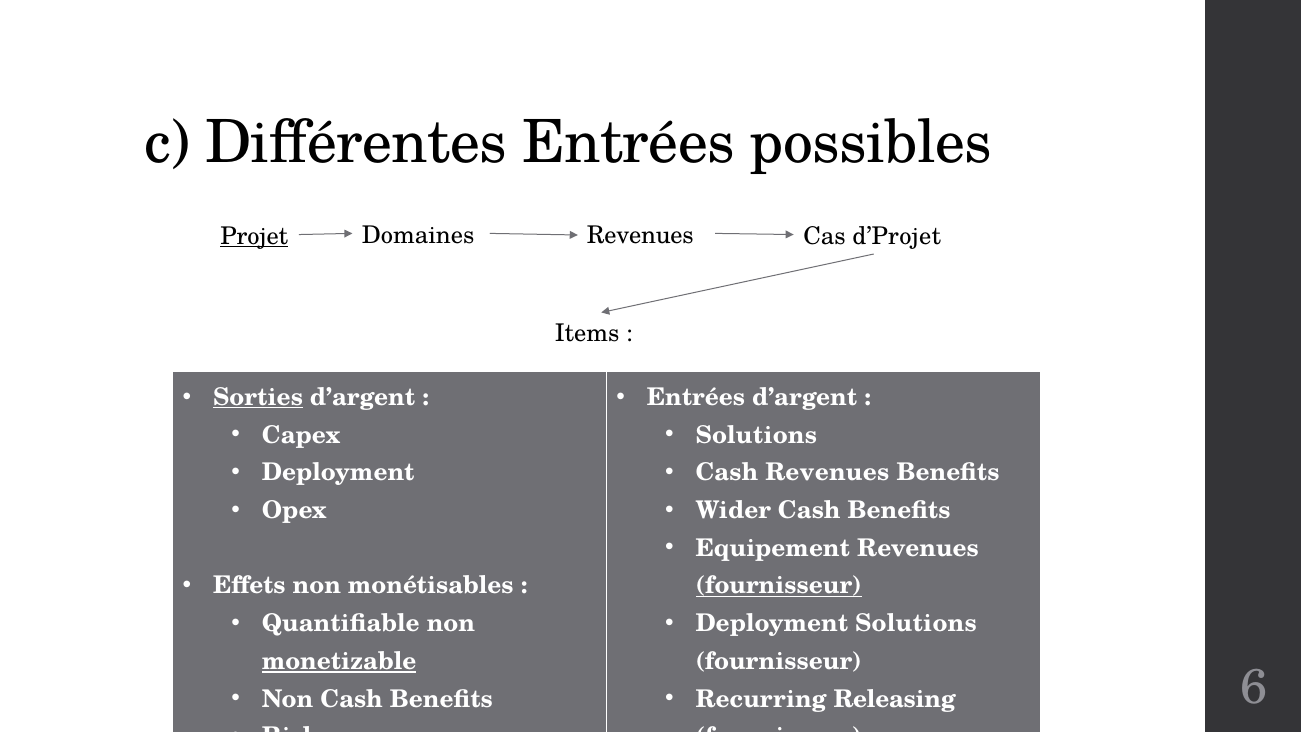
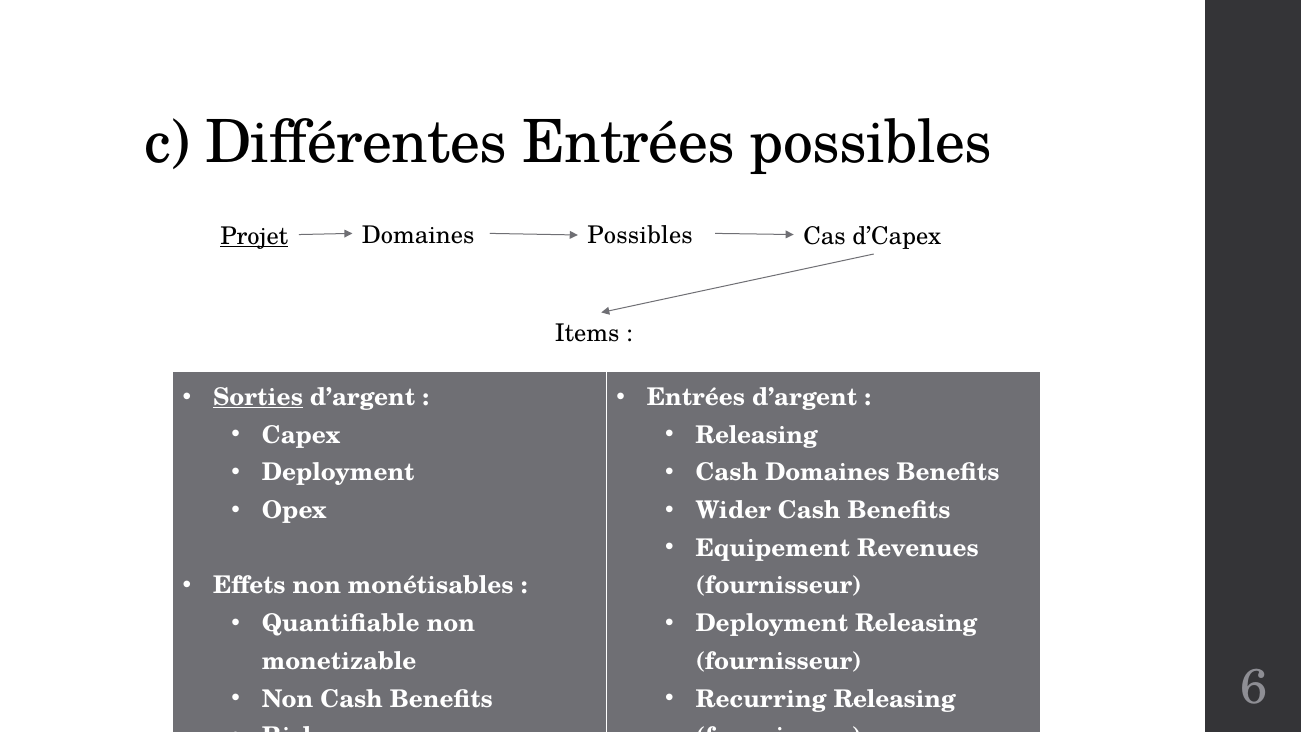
Domaines Revenues: Revenues -> Possibles
d’Projet: d’Projet -> d’Capex
Solutions at (756, 435): Solutions -> Releasing
Cash Revenues: Revenues -> Domaines
fournisseur at (779, 586) underline: present -> none
Deployment Solutions: Solutions -> Releasing
monetizable underline: present -> none
